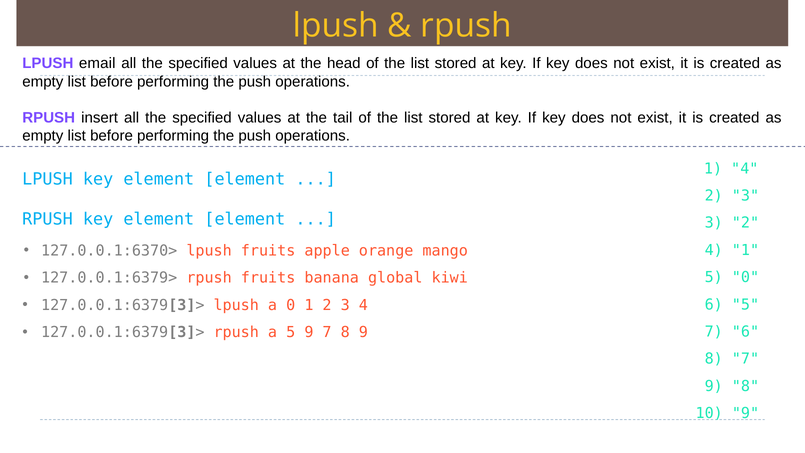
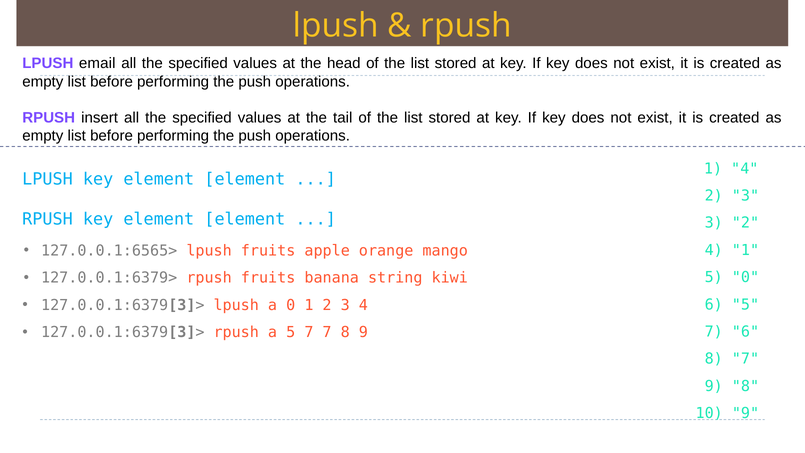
127.0.0.1:6370>: 127.0.0.1:6370> -> 127.0.0.1:6565>
global: global -> string
a 5 9: 9 -> 7
